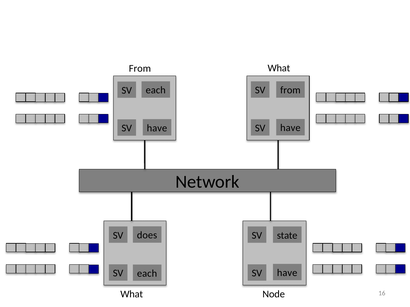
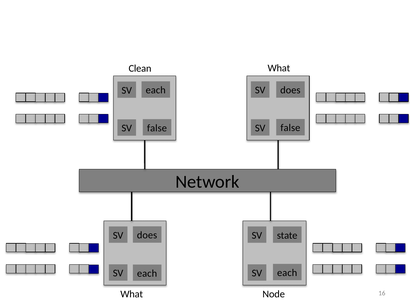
From at (140, 68): From -> Clean
from at (290, 90): from -> does
have at (290, 128): have -> false
have at (157, 128): have -> false
have at (287, 273): have -> each
